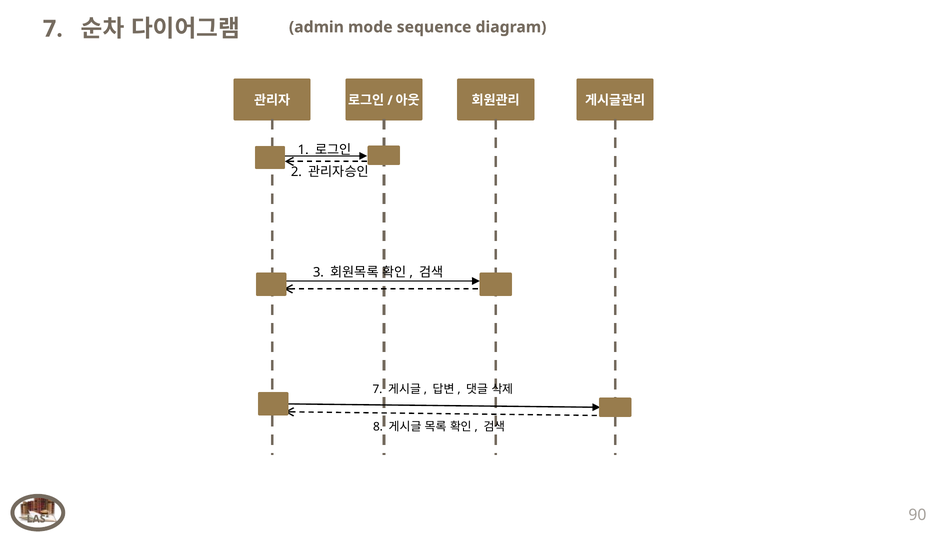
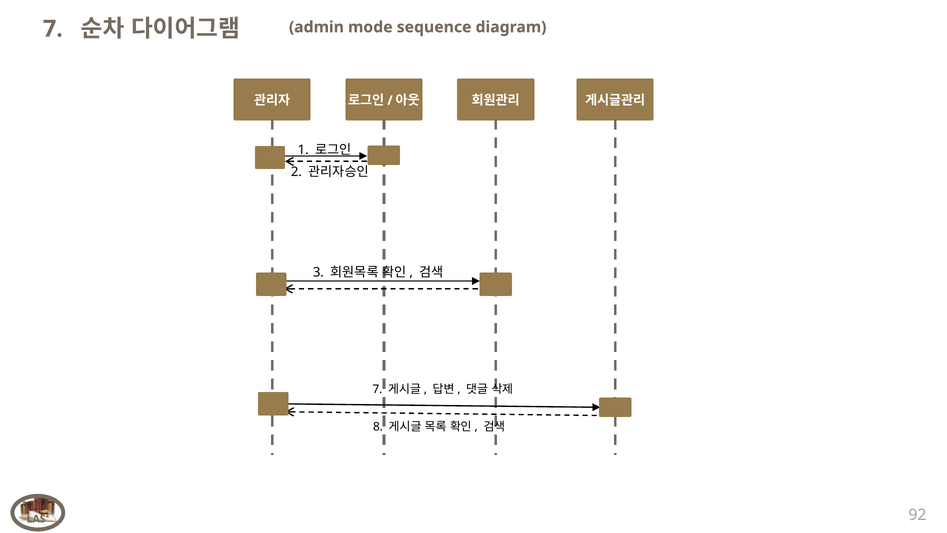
90: 90 -> 92
